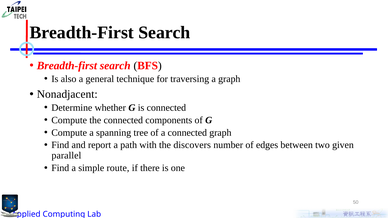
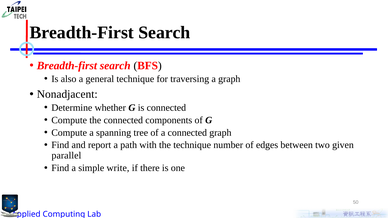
the discovers: discovers -> technique
route: route -> write
